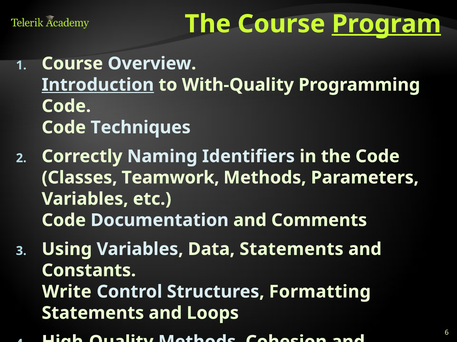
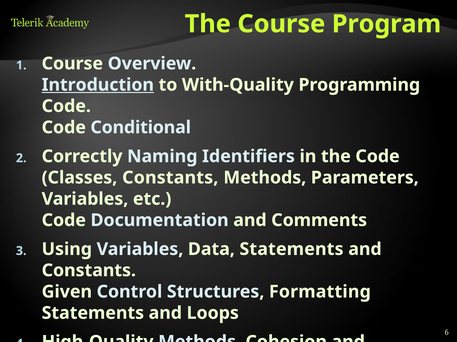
Program underline: present -> none
Techniques: Techniques -> Conditional
Classes Teamwork: Teamwork -> Constants
Write: Write -> Given
